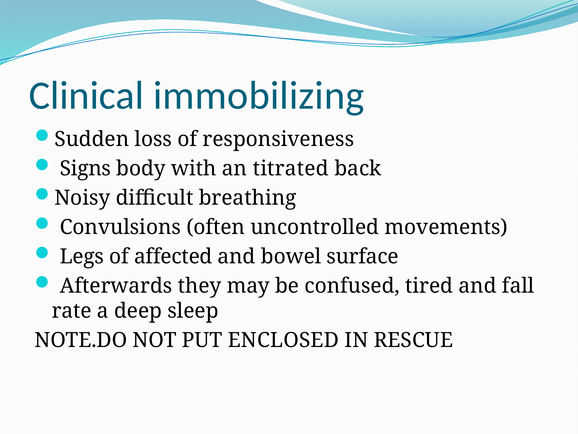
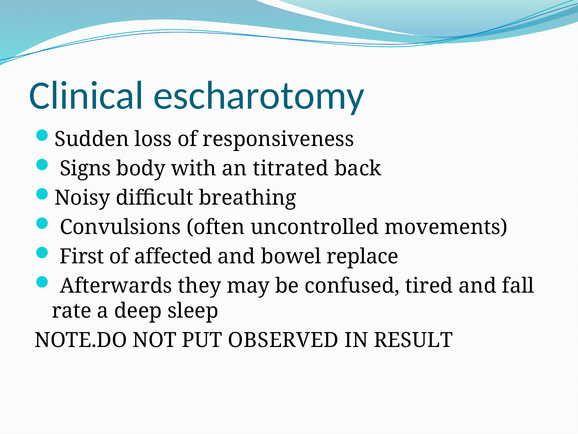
immobilizing: immobilizing -> escharotomy
Legs: Legs -> First
surface: surface -> replace
ENCLOSED: ENCLOSED -> OBSERVED
RESCUE: RESCUE -> RESULT
